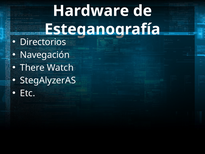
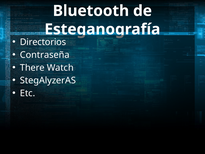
Hardware: Hardware -> Bluetooth
Navegación: Navegación -> Contraseña
